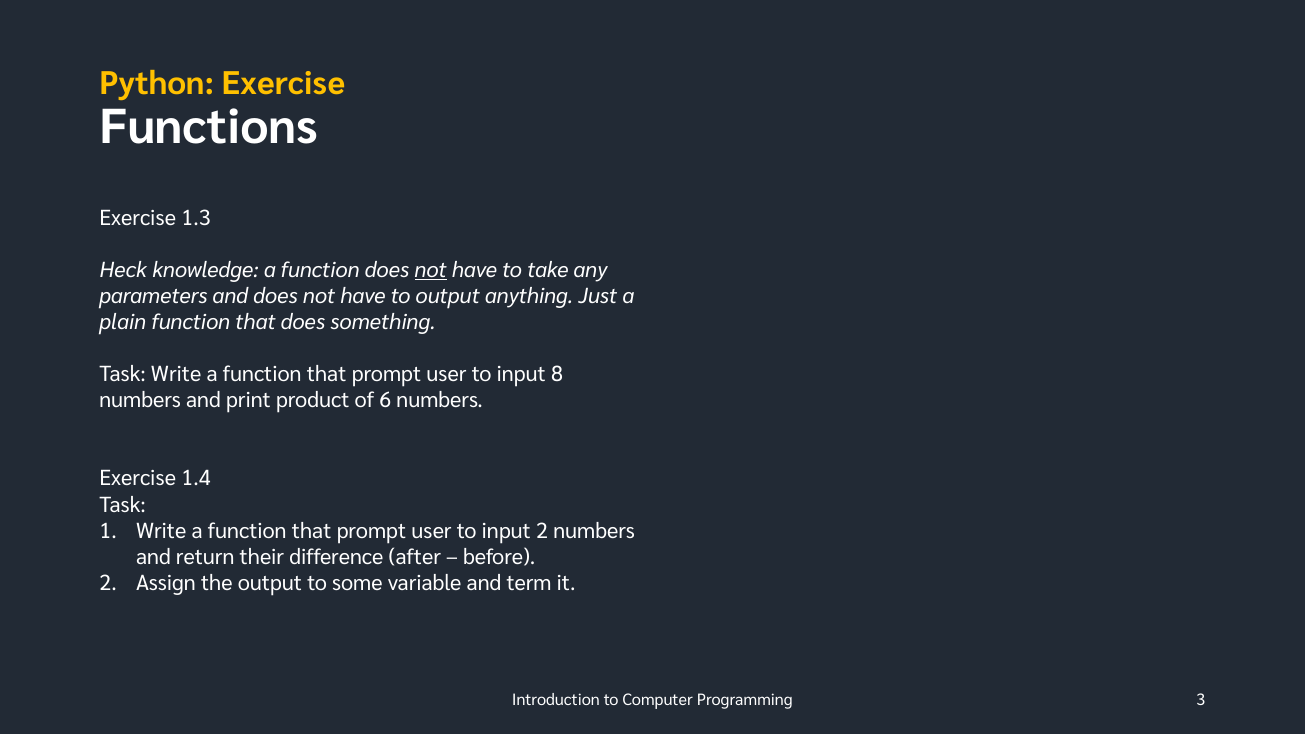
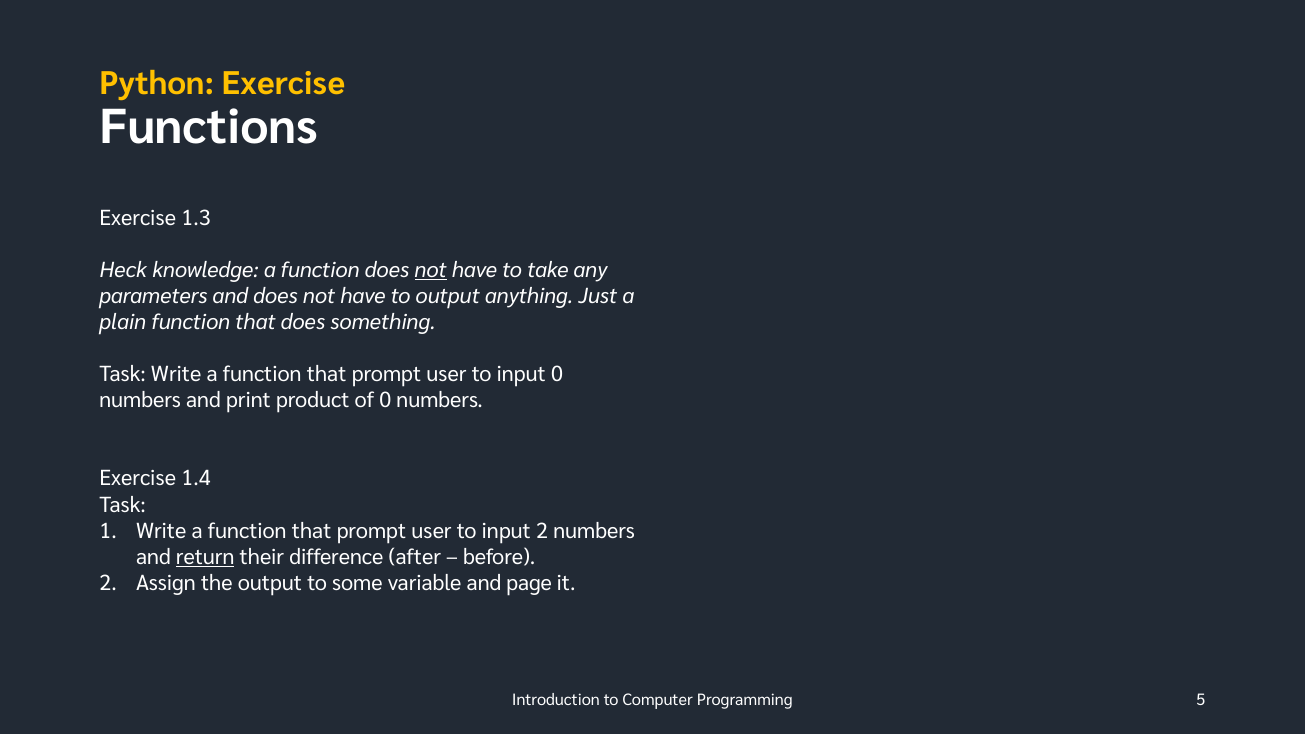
input 8: 8 -> 0
of 6: 6 -> 0
return underline: none -> present
term: term -> page
3: 3 -> 5
